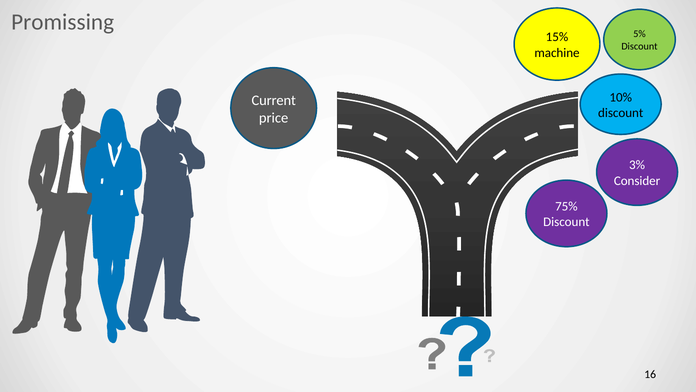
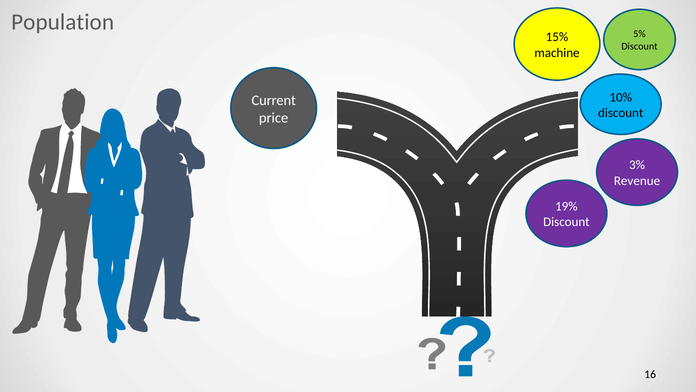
Promissing: Promissing -> Population
Consider: Consider -> Revenue
75%: 75% -> 19%
